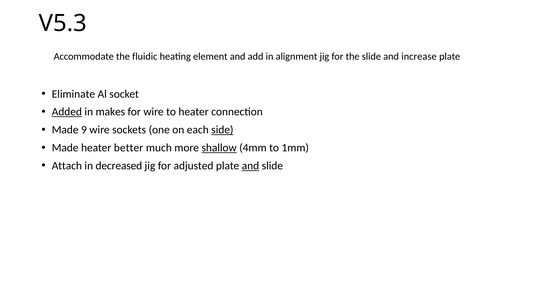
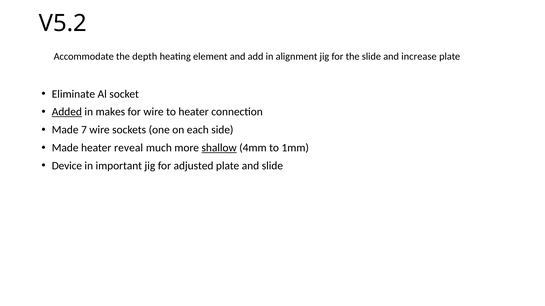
V5.3: V5.3 -> V5.2
fluidic: fluidic -> depth
9: 9 -> 7
side underline: present -> none
better: better -> reveal
Attach: Attach -> Device
decreased: decreased -> important
and at (250, 166) underline: present -> none
